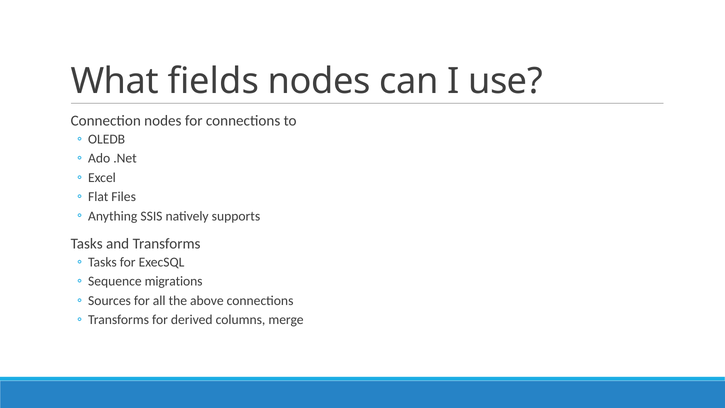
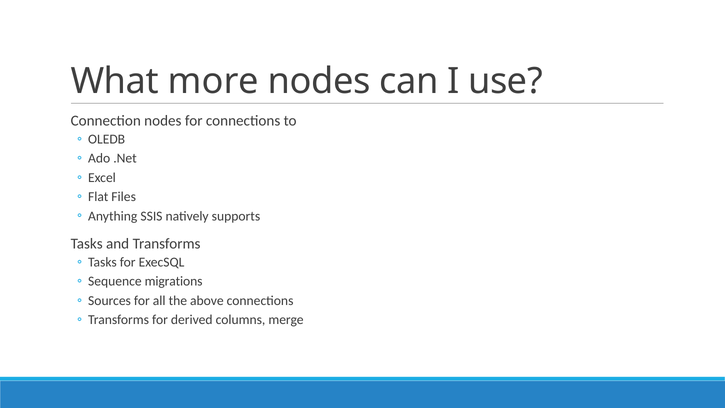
fields: fields -> more
